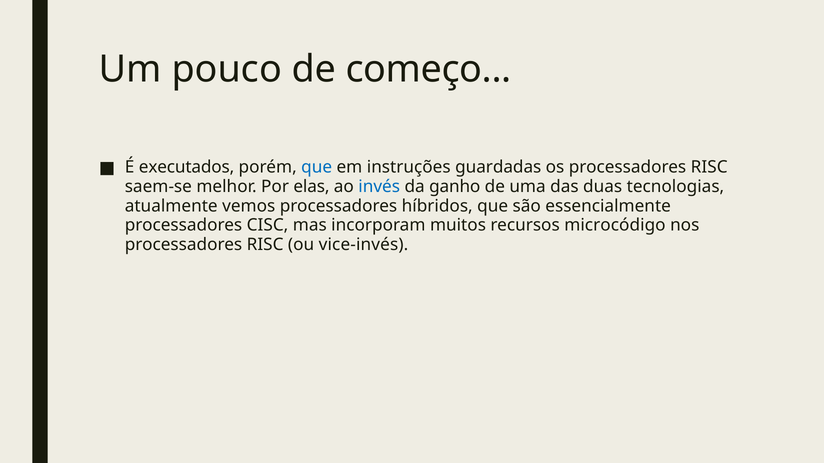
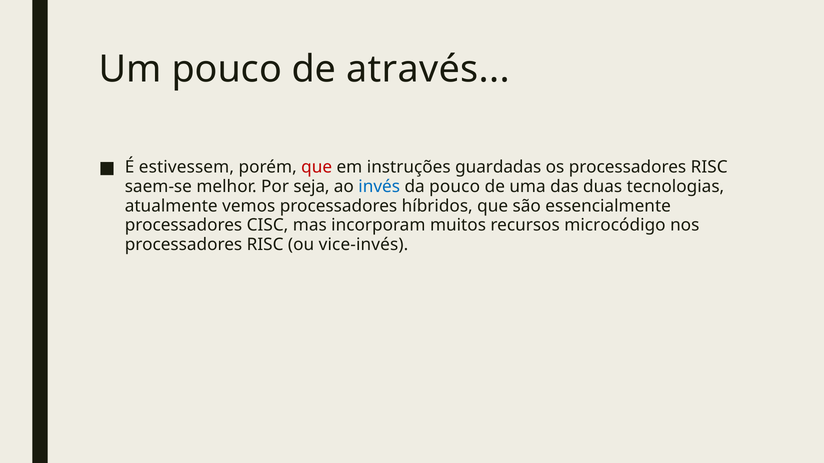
começo: começo -> através
executados: executados -> estivessem
que at (317, 167) colour: blue -> red
elas: elas -> seja
da ganho: ganho -> pouco
